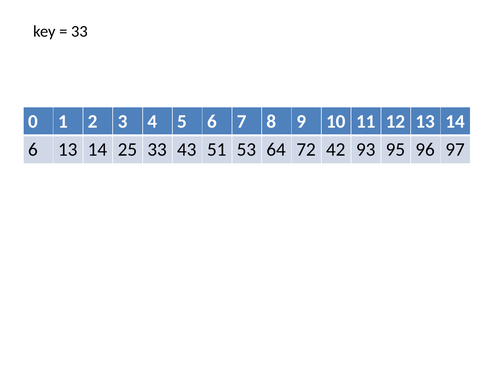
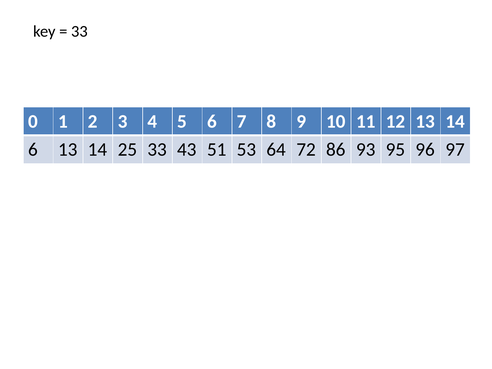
42: 42 -> 86
